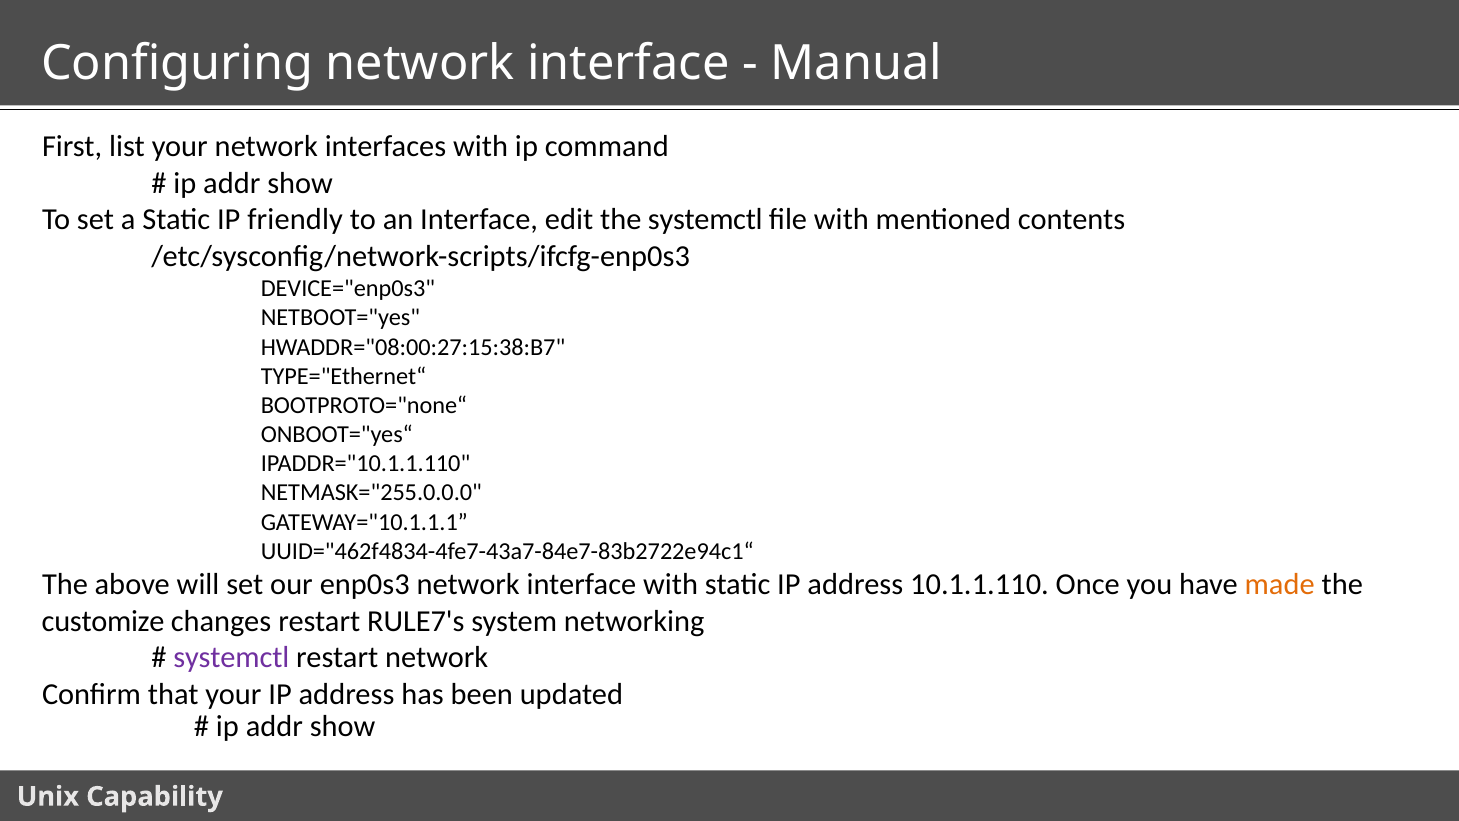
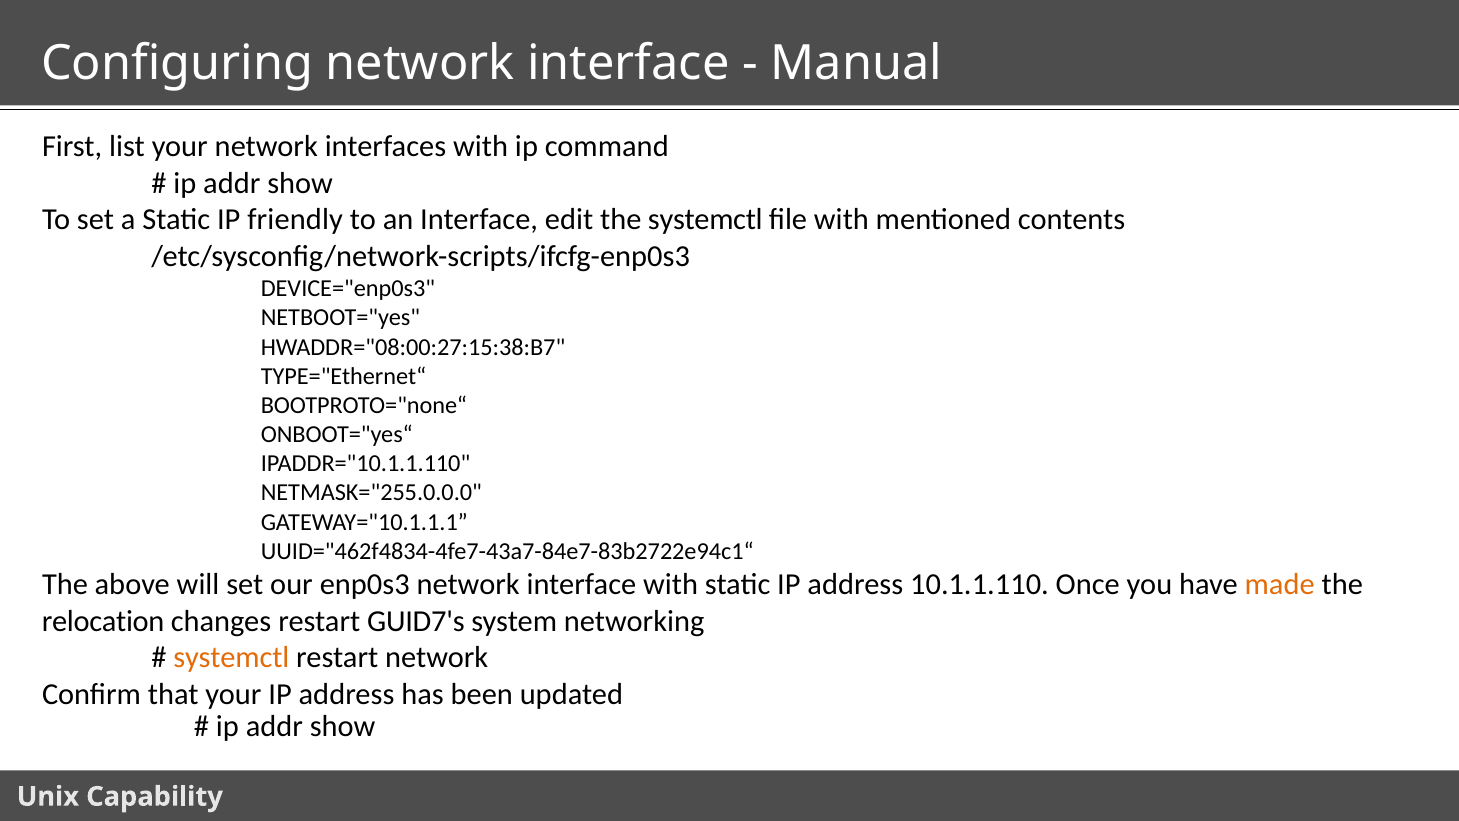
customize: customize -> relocation
RULE7's: RULE7's -> GUID7's
systemctl at (231, 657) colour: purple -> orange
